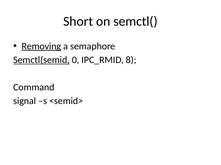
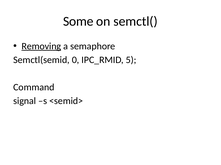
Short: Short -> Some
Semctl(semid underline: present -> none
8: 8 -> 5
